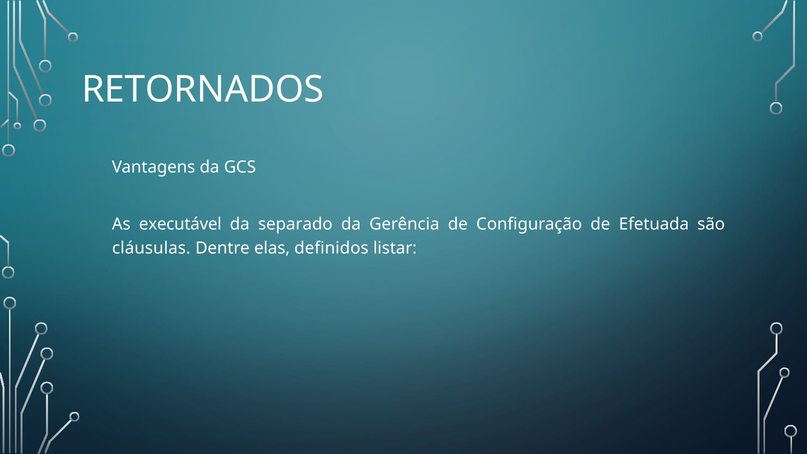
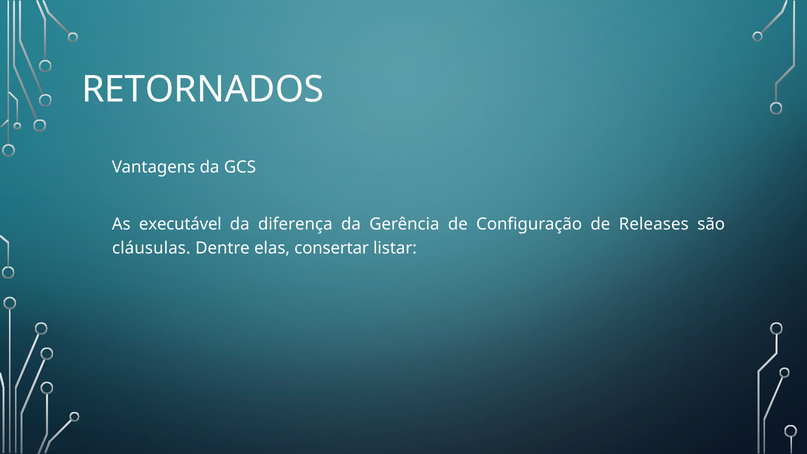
separado: separado -> diferença
Efetuada: Efetuada -> Releases
definidos: definidos -> consertar
